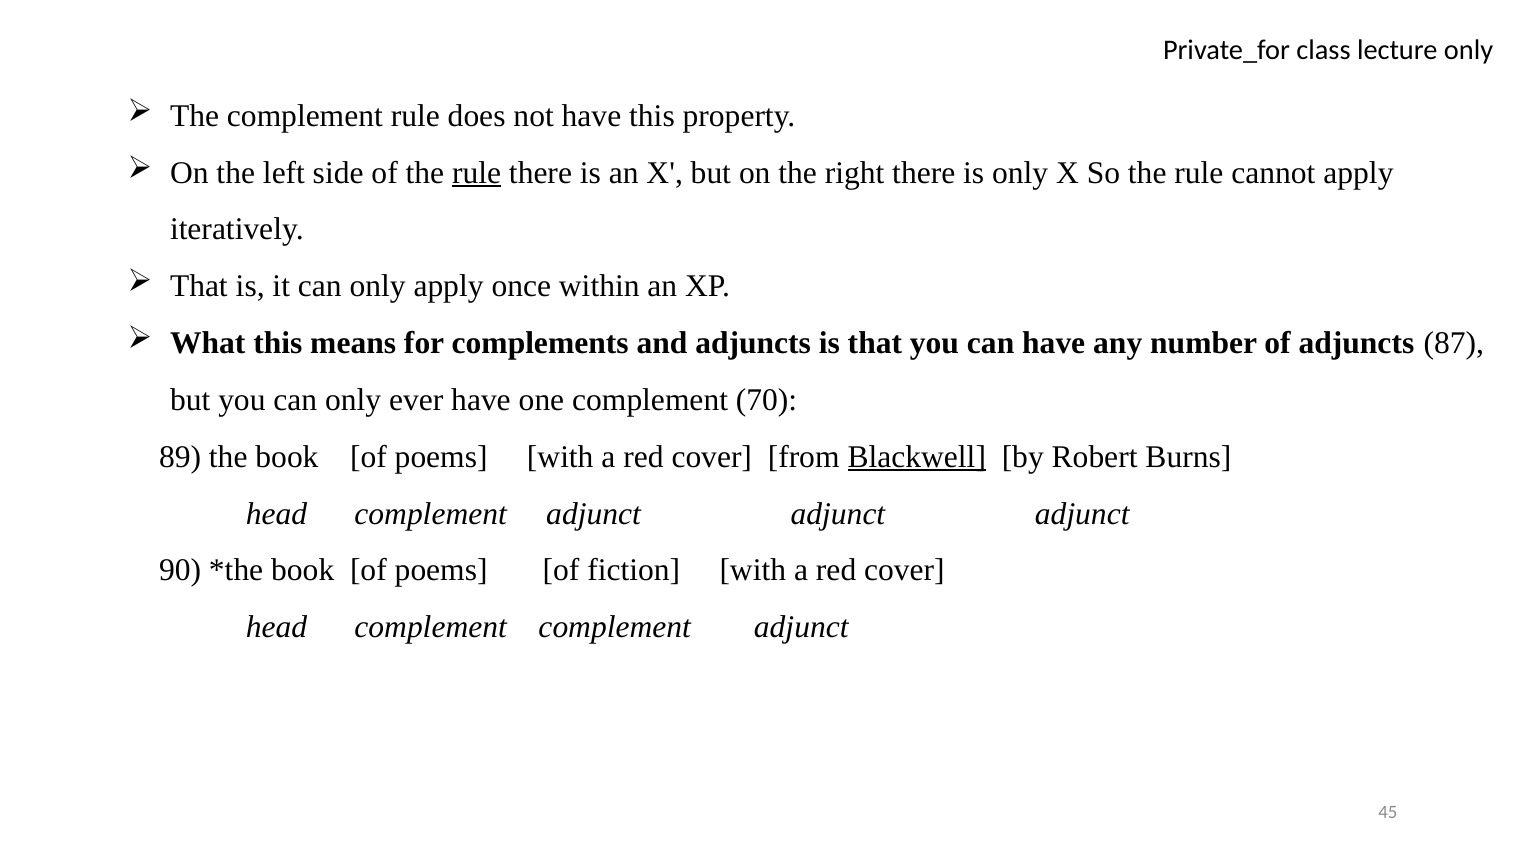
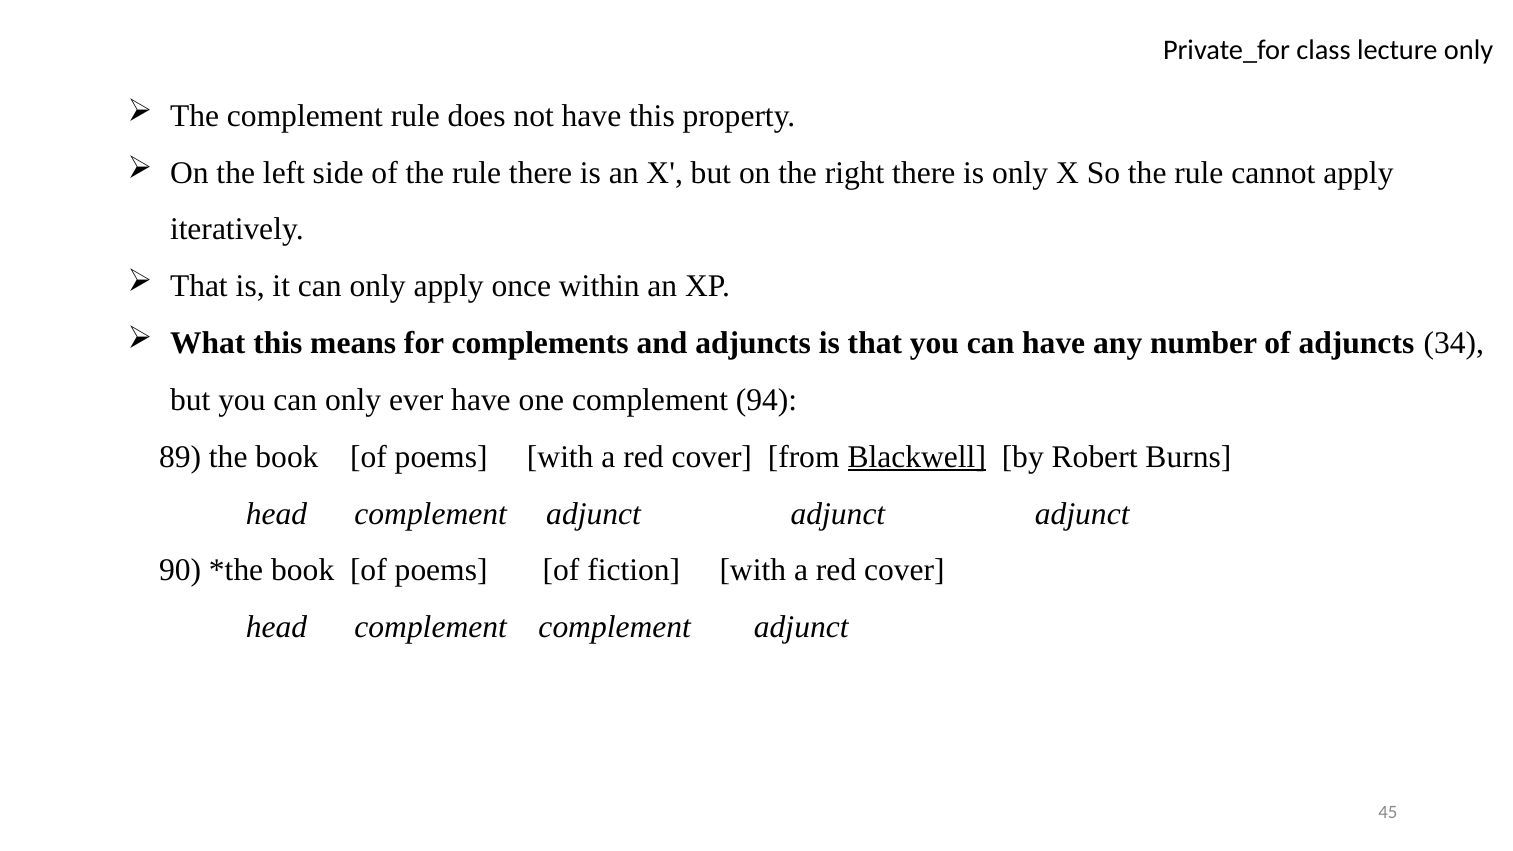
rule at (477, 173) underline: present -> none
87: 87 -> 34
70: 70 -> 94
